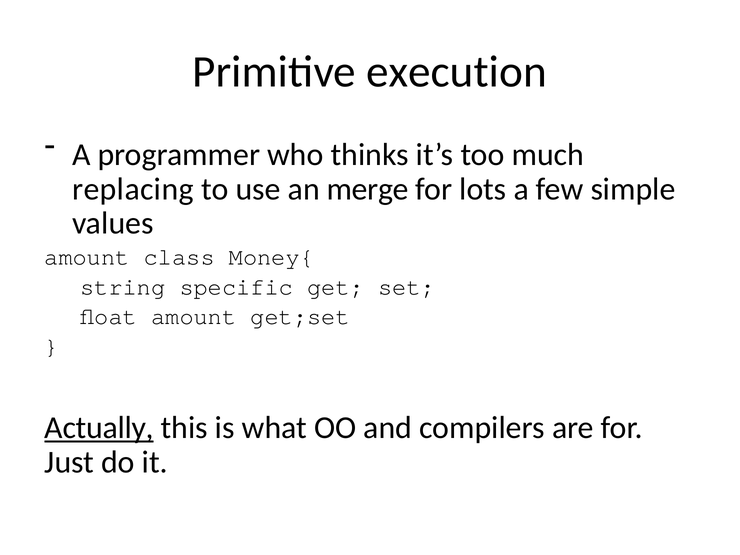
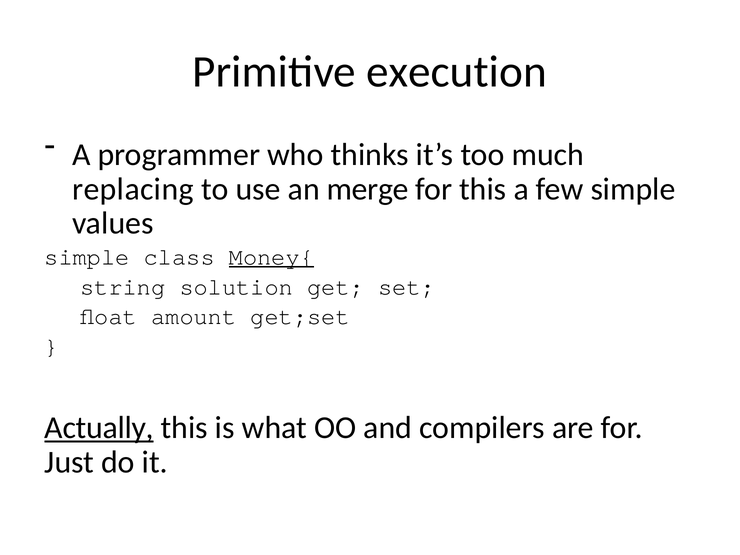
for lots: lots -> this
amount at (87, 257): amount -> simple
Money{ underline: none -> present
specific: specific -> solution
